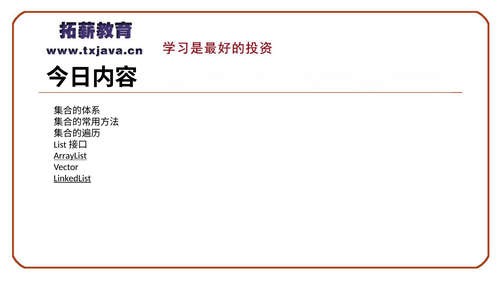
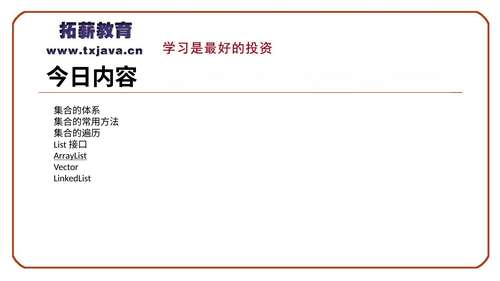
LinkedList underline: present -> none
